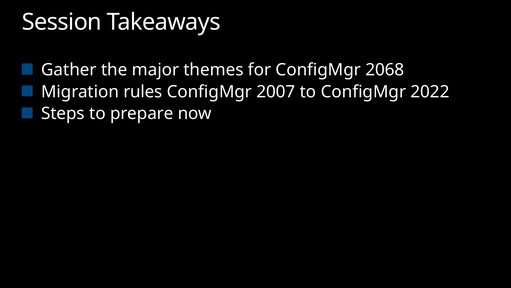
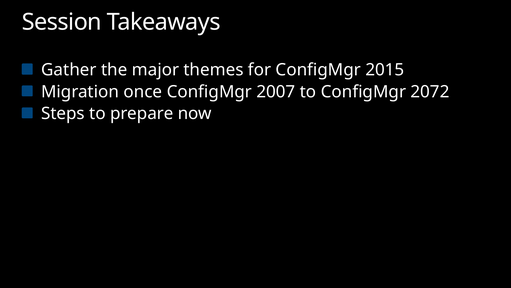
2068: 2068 -> 2015
rules: rules -> once
2022: 2022 -> 2072
